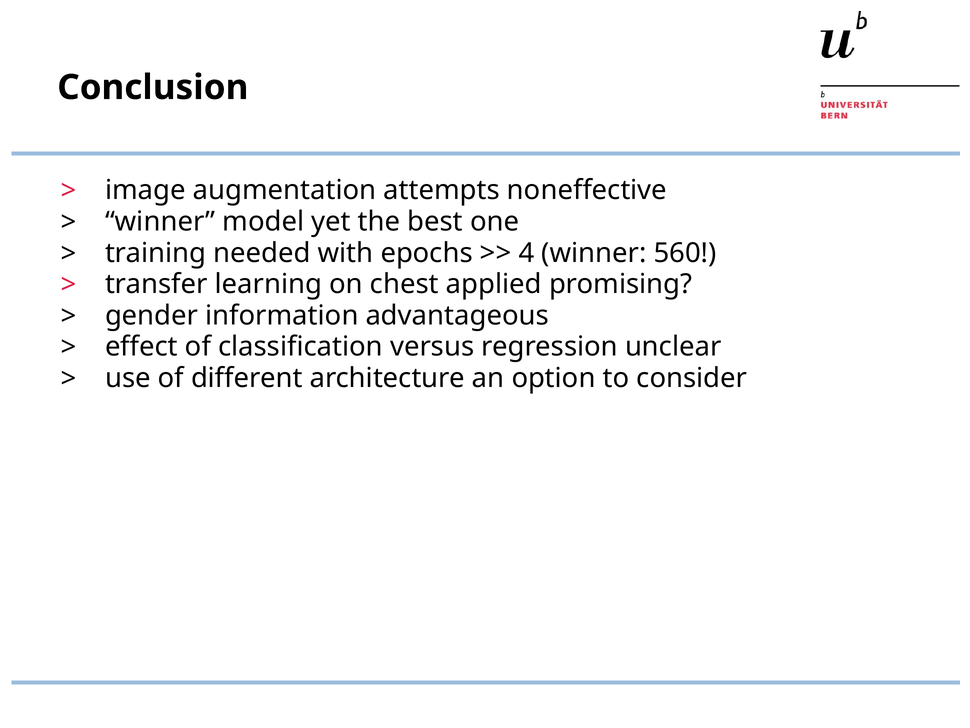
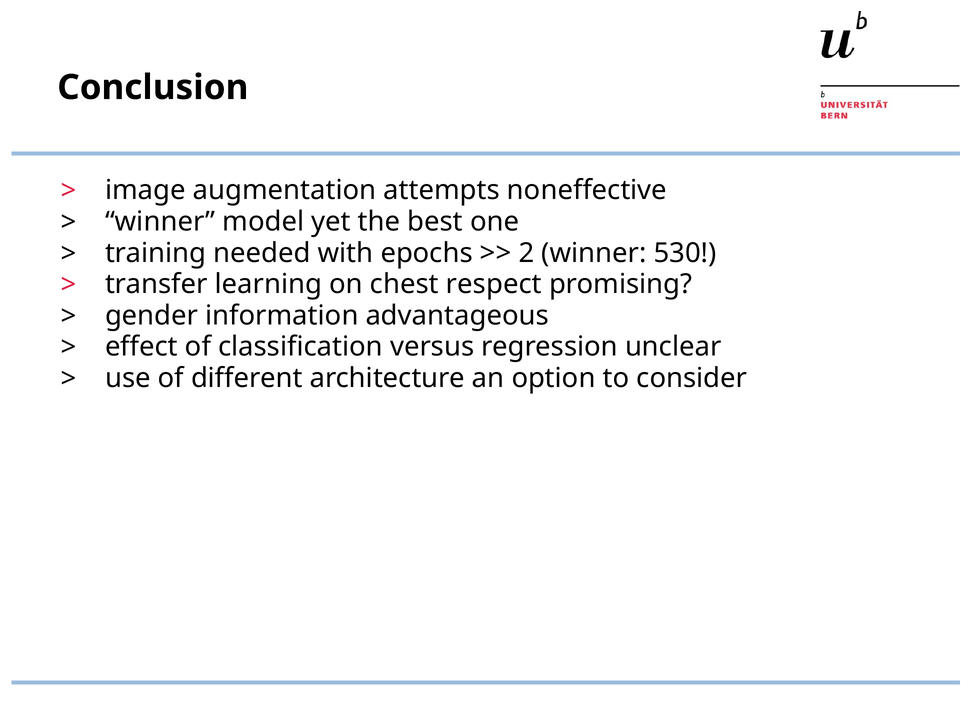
4: 4 -> 2
560: 560 -> 530
applied: applied -> respect
